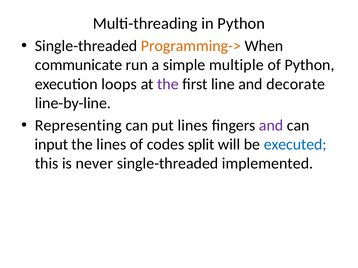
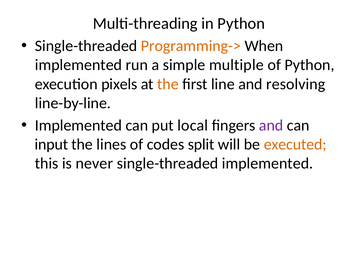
communicate at (79, 65): communicate -> implemented
loops: loops -> pixels
the at (168, 84) colour: purple -> orange
decorate: decorate -> resolving
Representing at (78, 126): Representing -> Implemented
put lines: lines -> local
executed colour: blue -> orange
